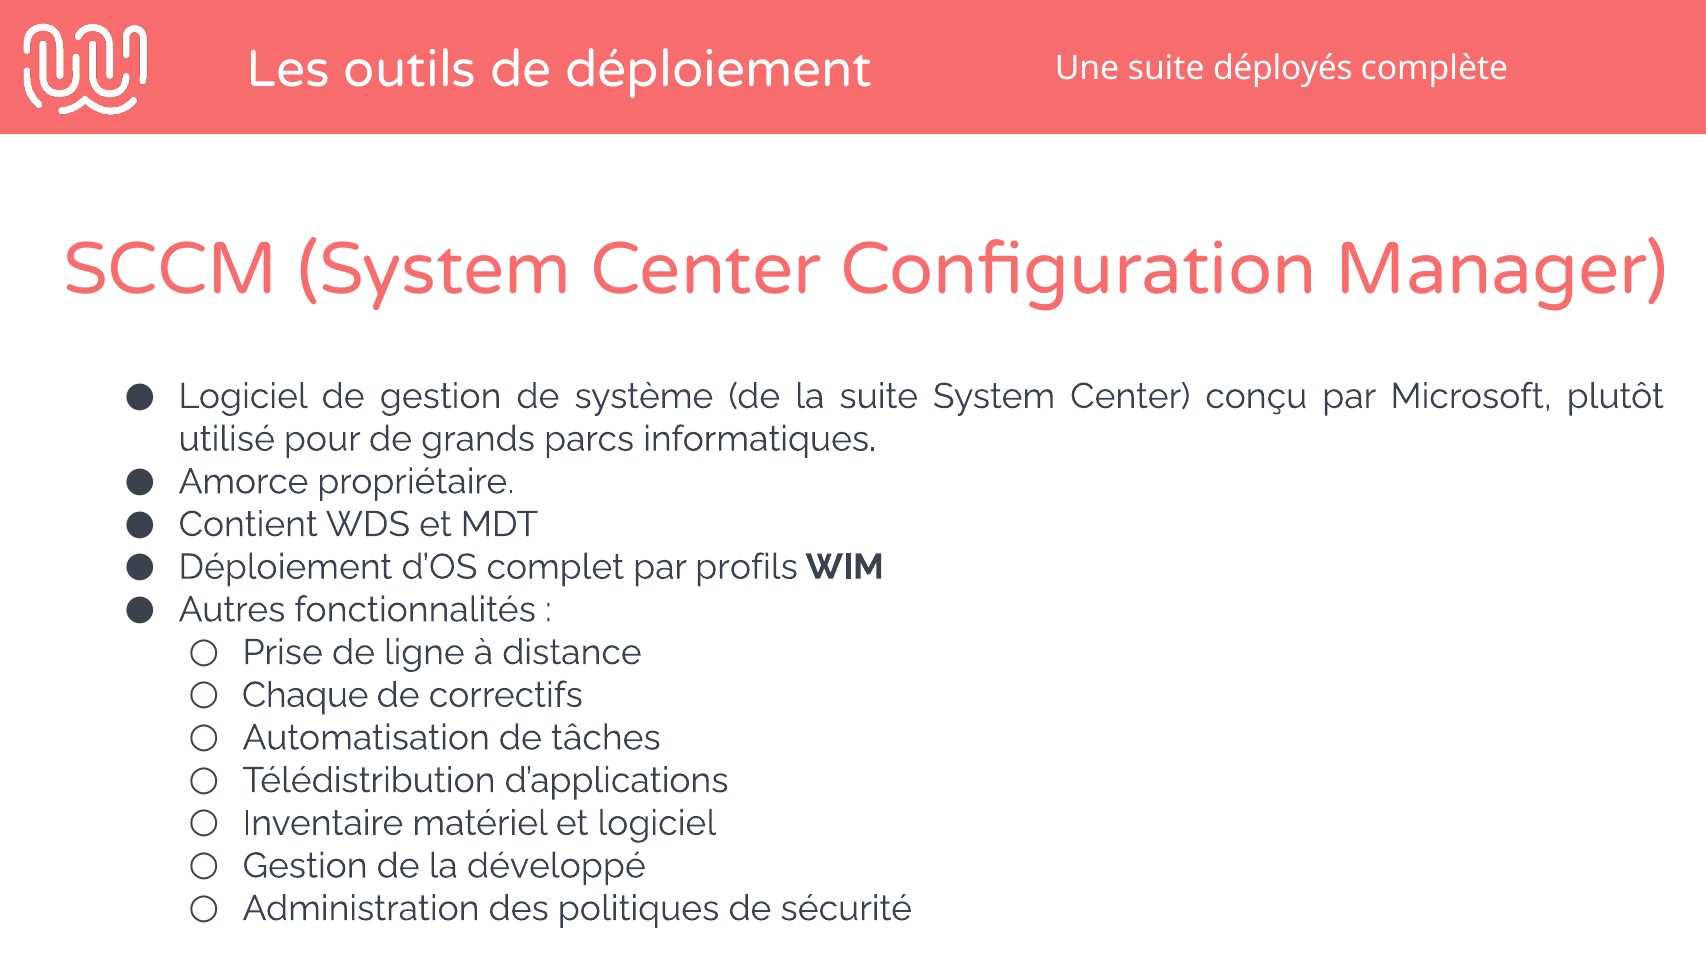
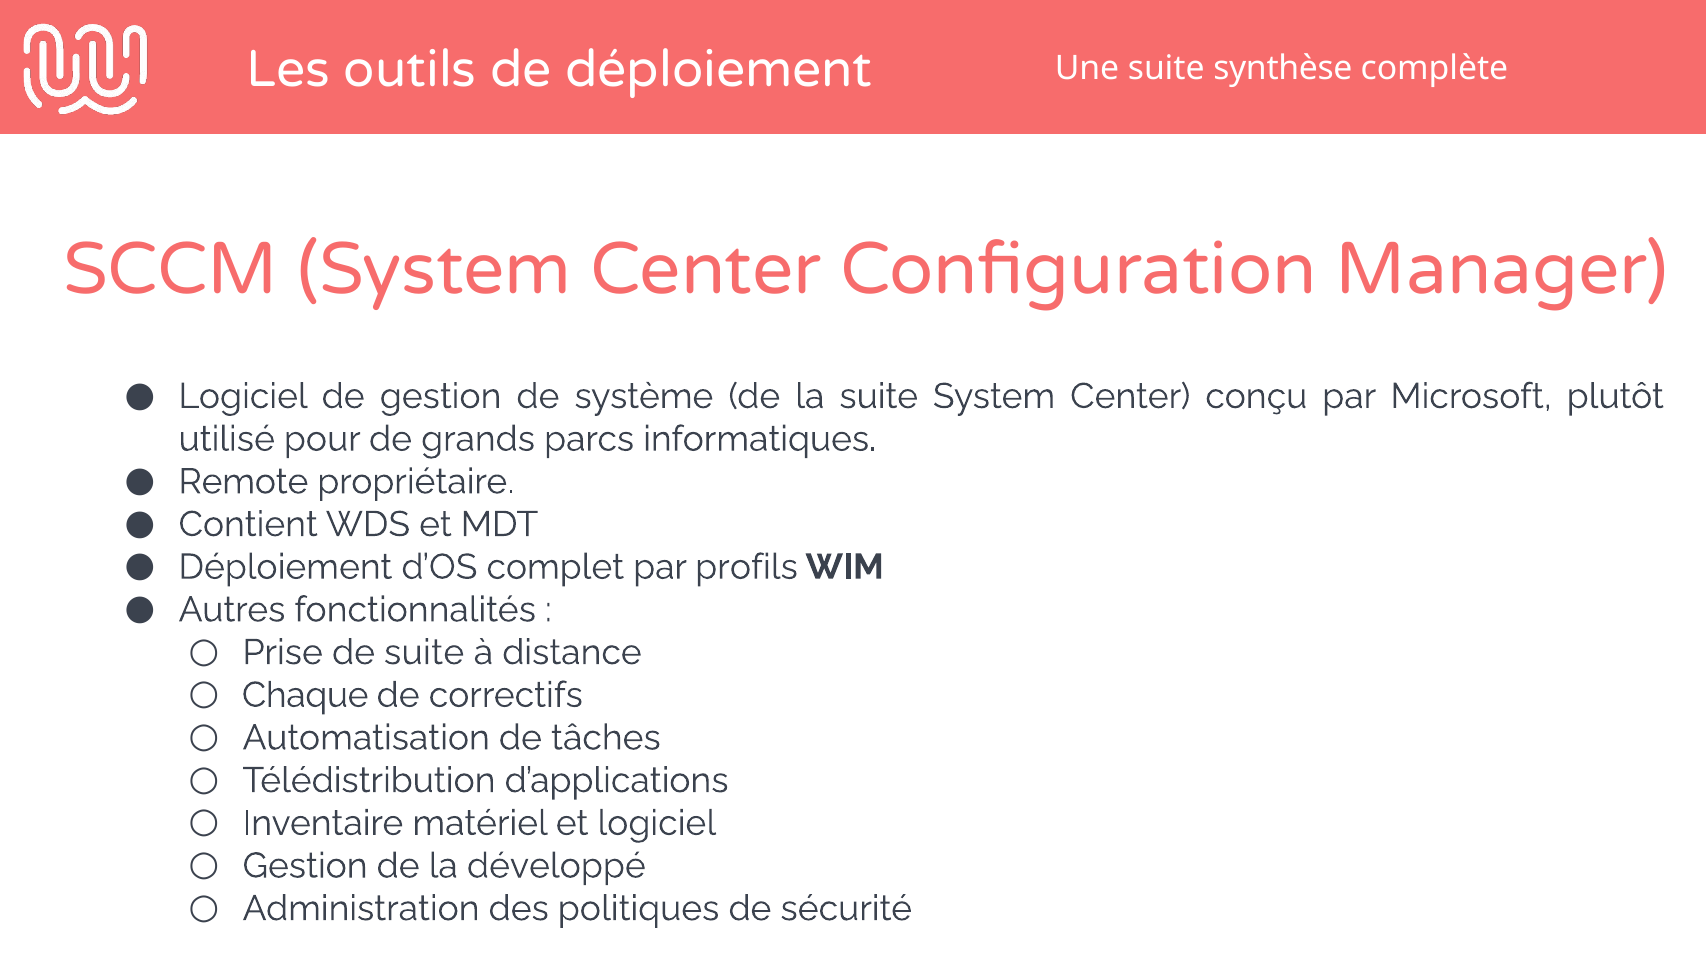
déployés: déployés -> synthèse
Amorce: Amorce -> Remote
de ligne: ligne -> suite
